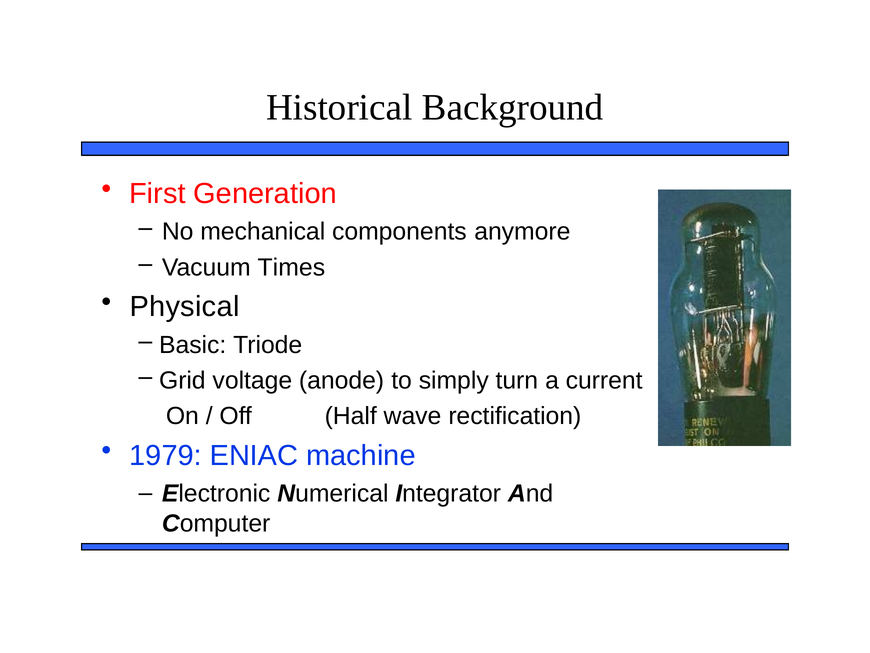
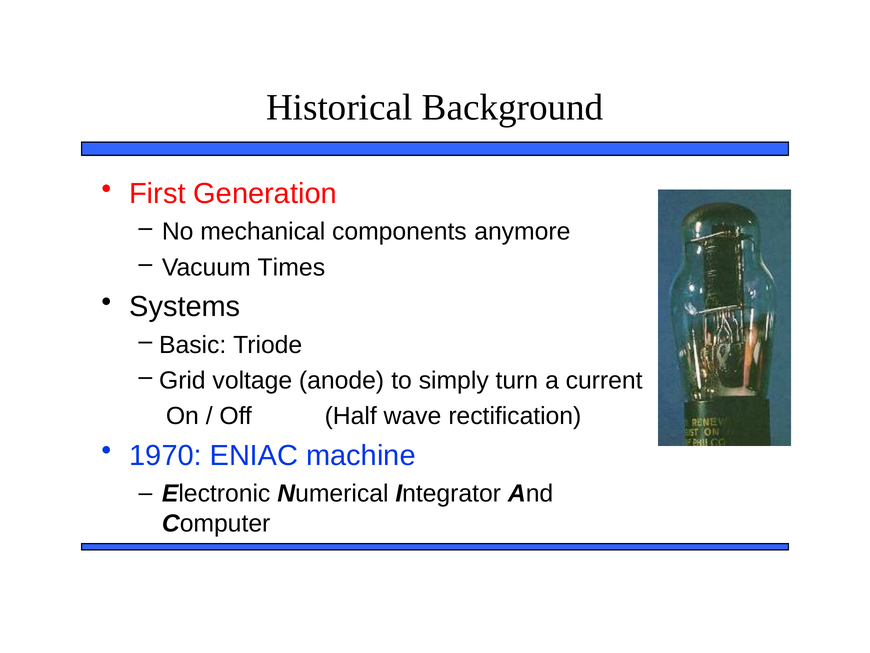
Physical: Physical -> Systems
1979: 1979 -> 1970
